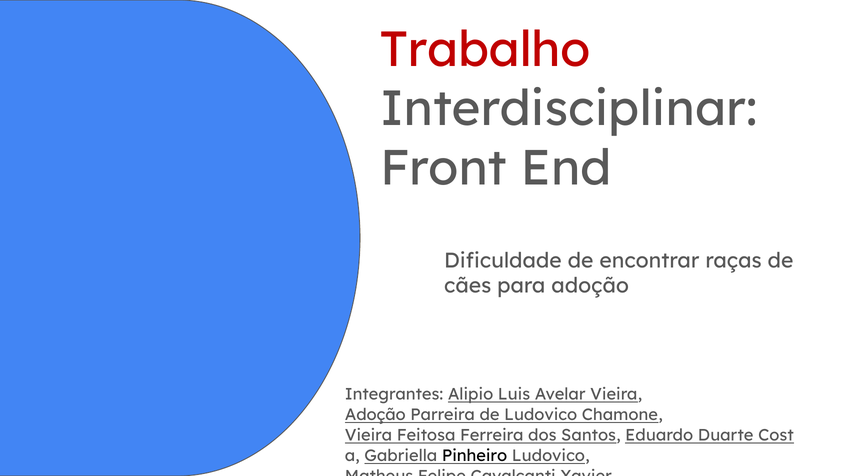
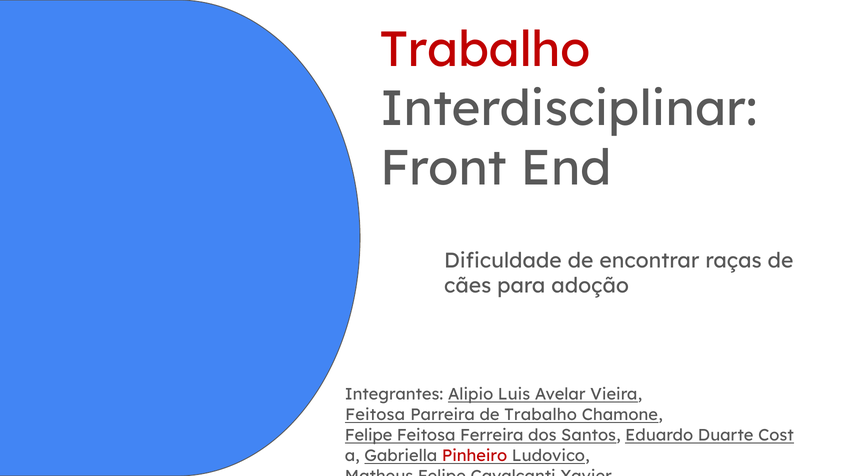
Adoção at (375, 415): Adoção -> Feitosa
de Ludovico: Ludovico -> Trabalho
Vieira at (369, 436): Vieira -> Felipe
Pinheiro colour: black -> red
